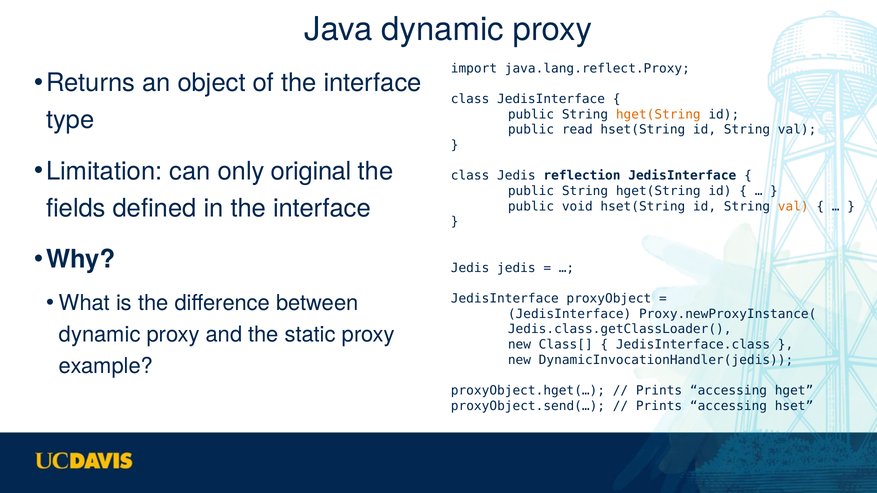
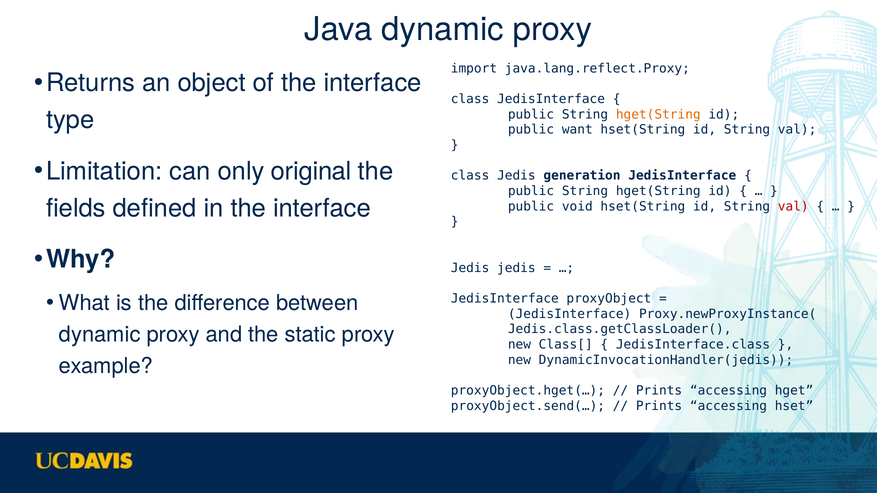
read: read -> want
reflection: reflection -> generation
val at (793, 207) colour: orange -> red
